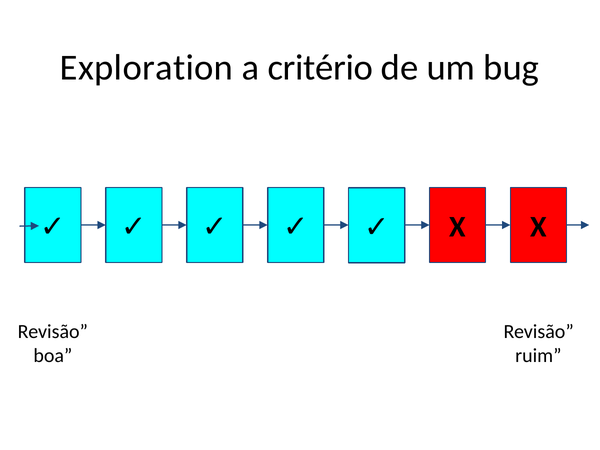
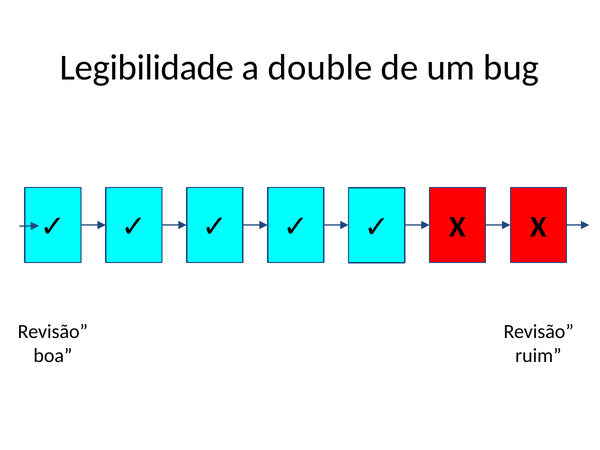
Exploration: Exploration -> Legibilidade
critério: critério -> double
